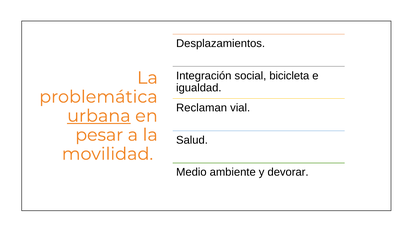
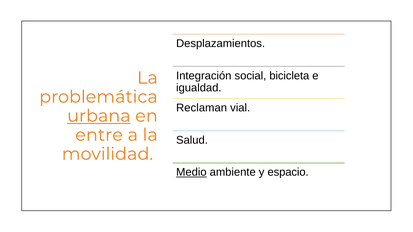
pesar: pesar -> entre
Medio underline: none -> present
devorar: devorar -> espacio
